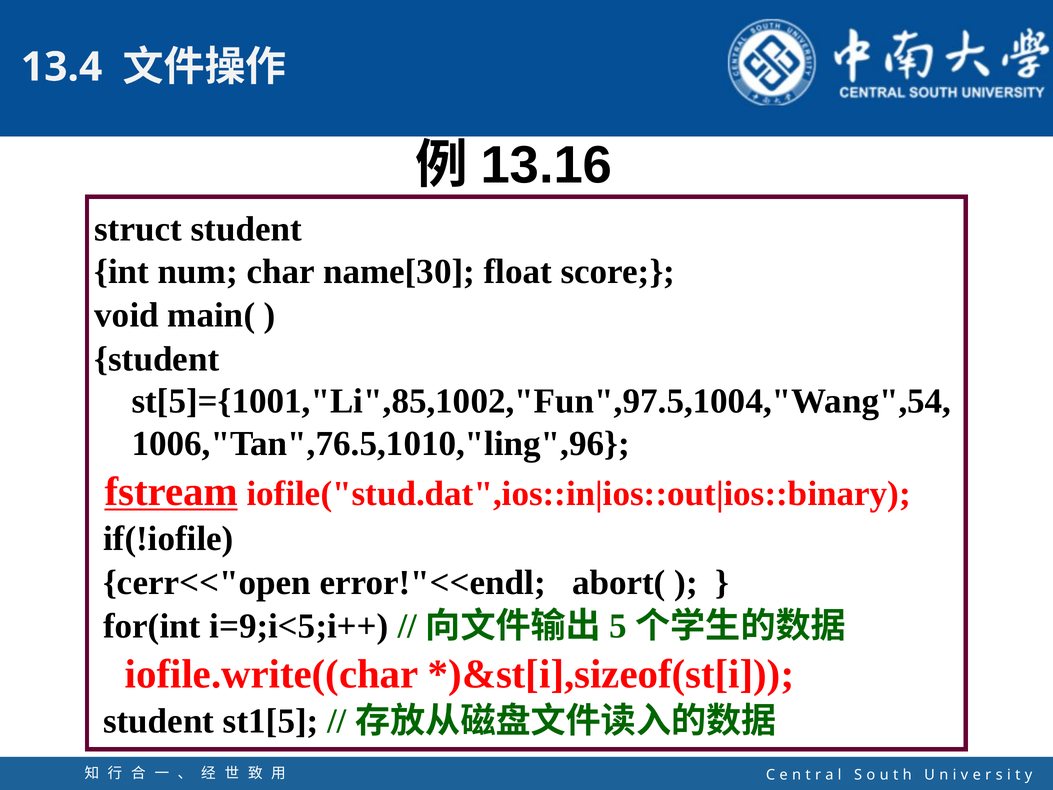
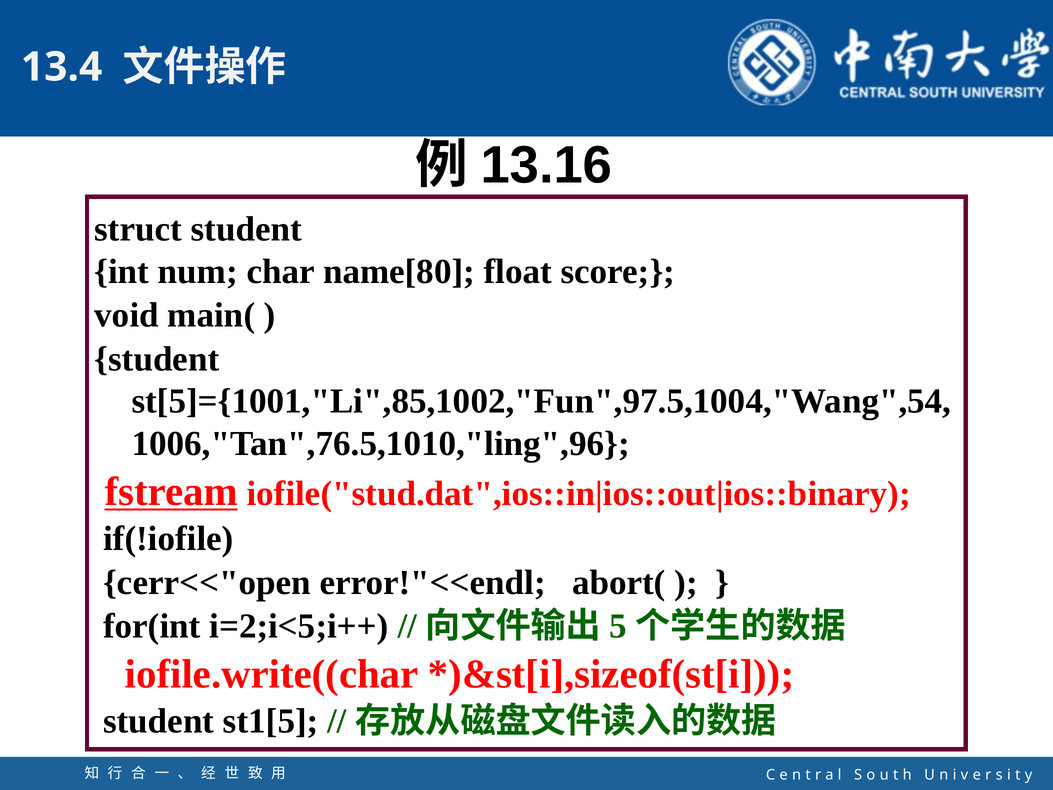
name[30: name[30 -> name[80
i=9;i<5;i++: i=9;i<5;i++ -> i=2;i<5;i++
